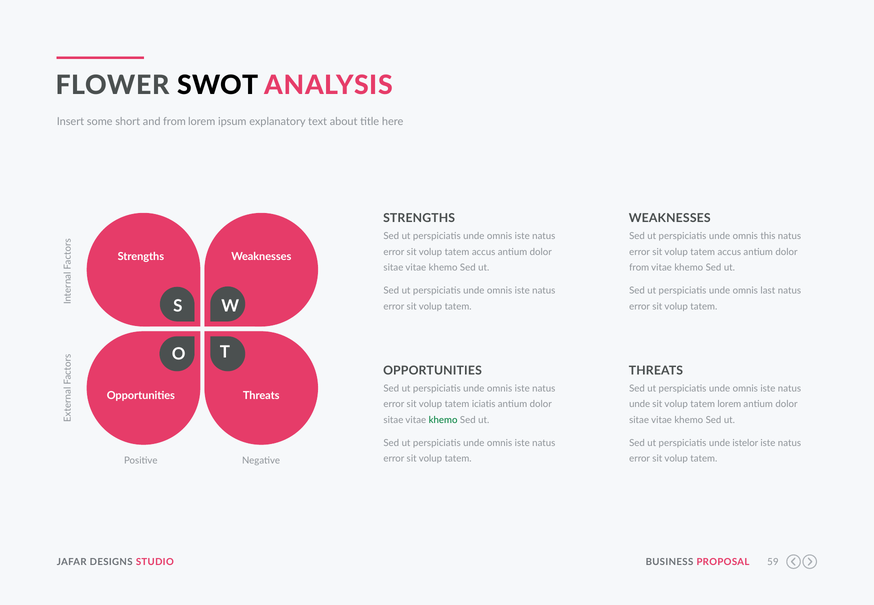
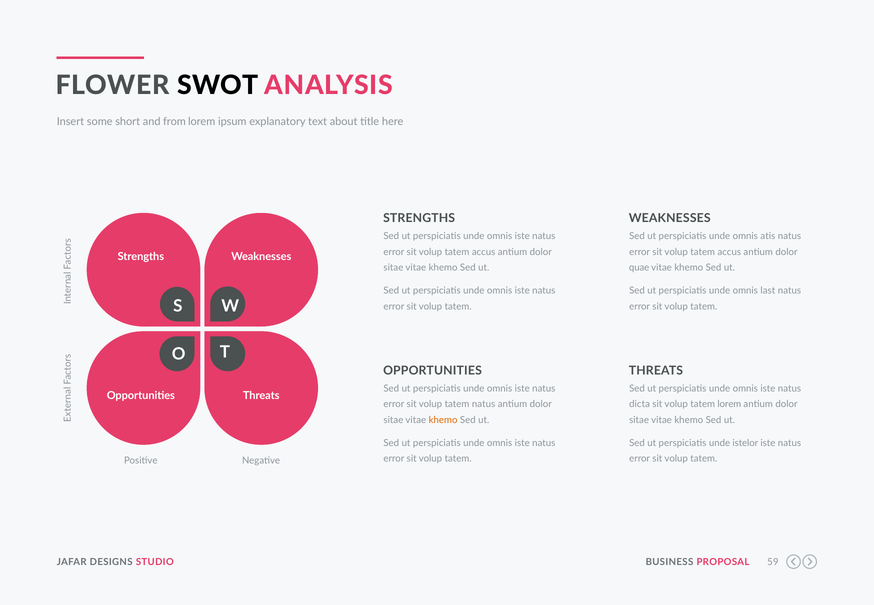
this: this -> atis
from at (639, 268): from -> quae
tatem iciatis: iciatis -> natus
unde at (640, 404): unde -> dicta
khemo at (443, 420) colour: green -> orange
